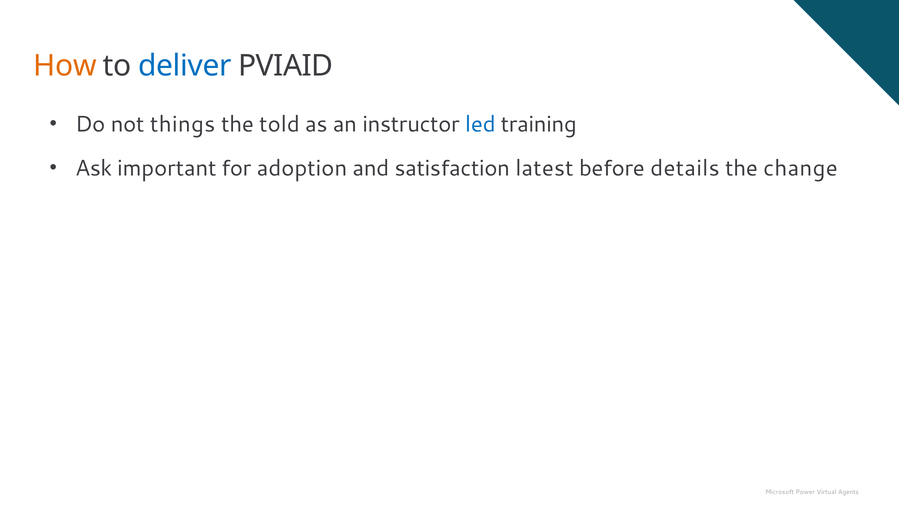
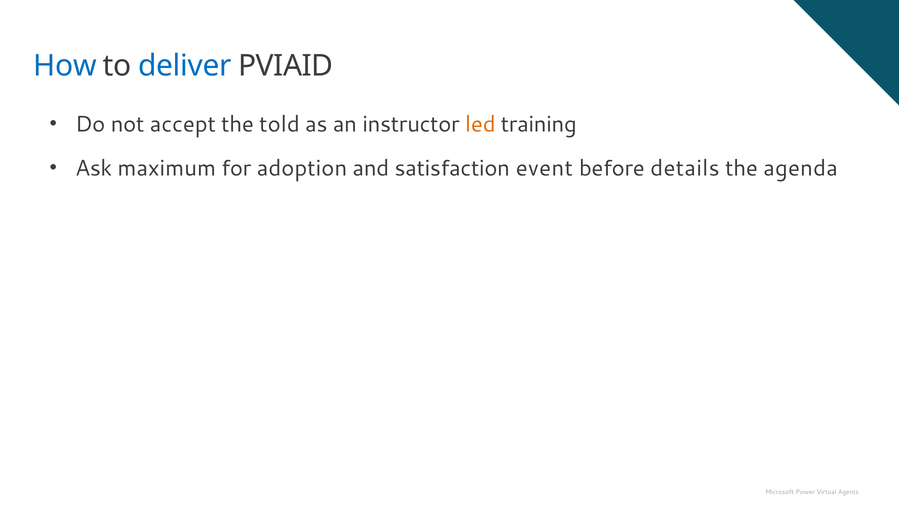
How colour: orange -> blue
things: things -> accept
led colour: blue -> orange
important: important -> maximum
latest: latest -> event
change: change -> agenda
